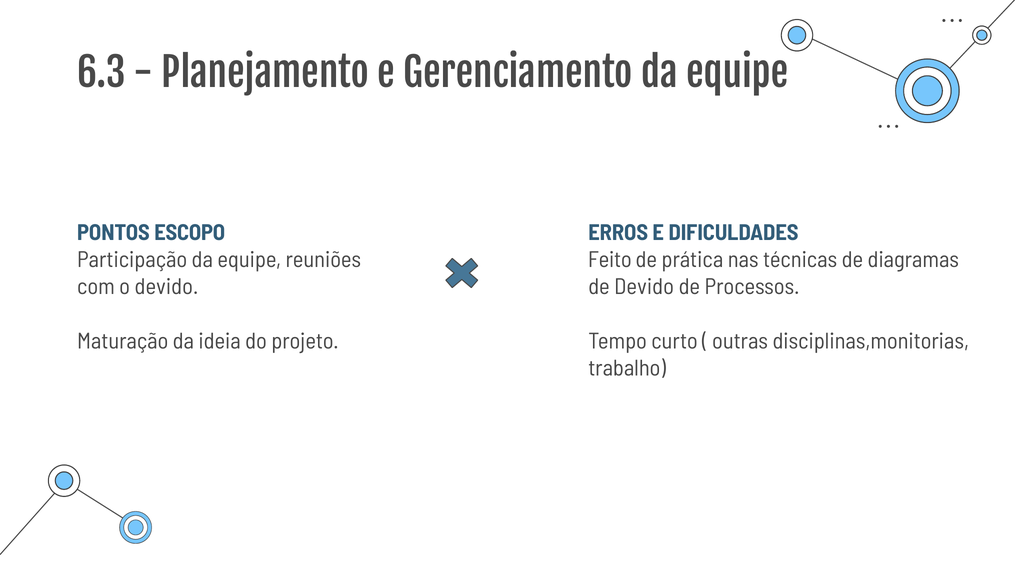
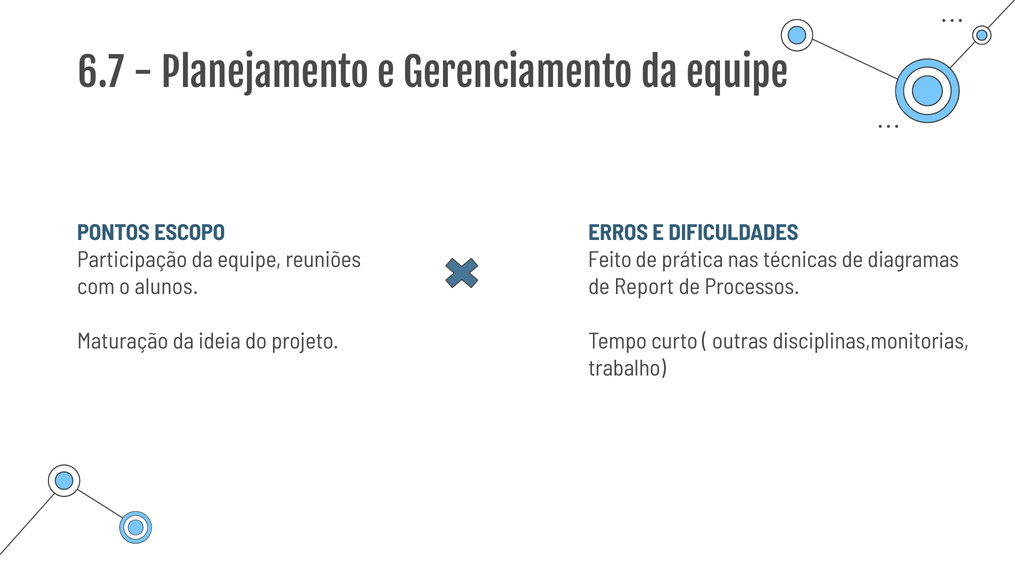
6.3: 6.3 -> 6.7
o devido: devido -> alunos
de Devido: Devido -> Report
